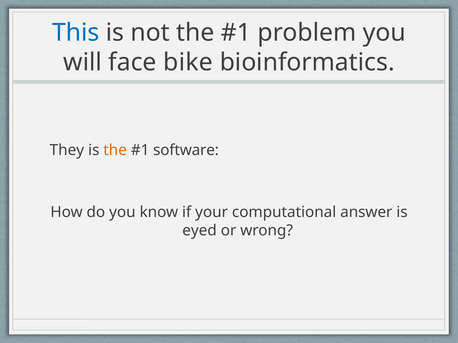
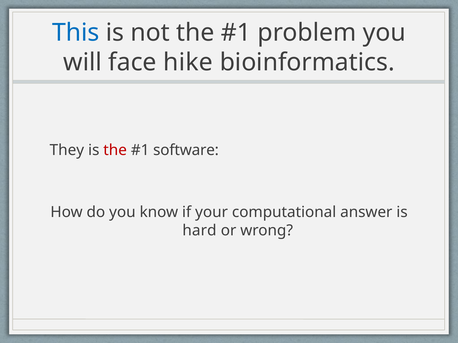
bike: bike -> hike
the at (115, 150) colour: orange -> red
eyed: eyed -> hard
